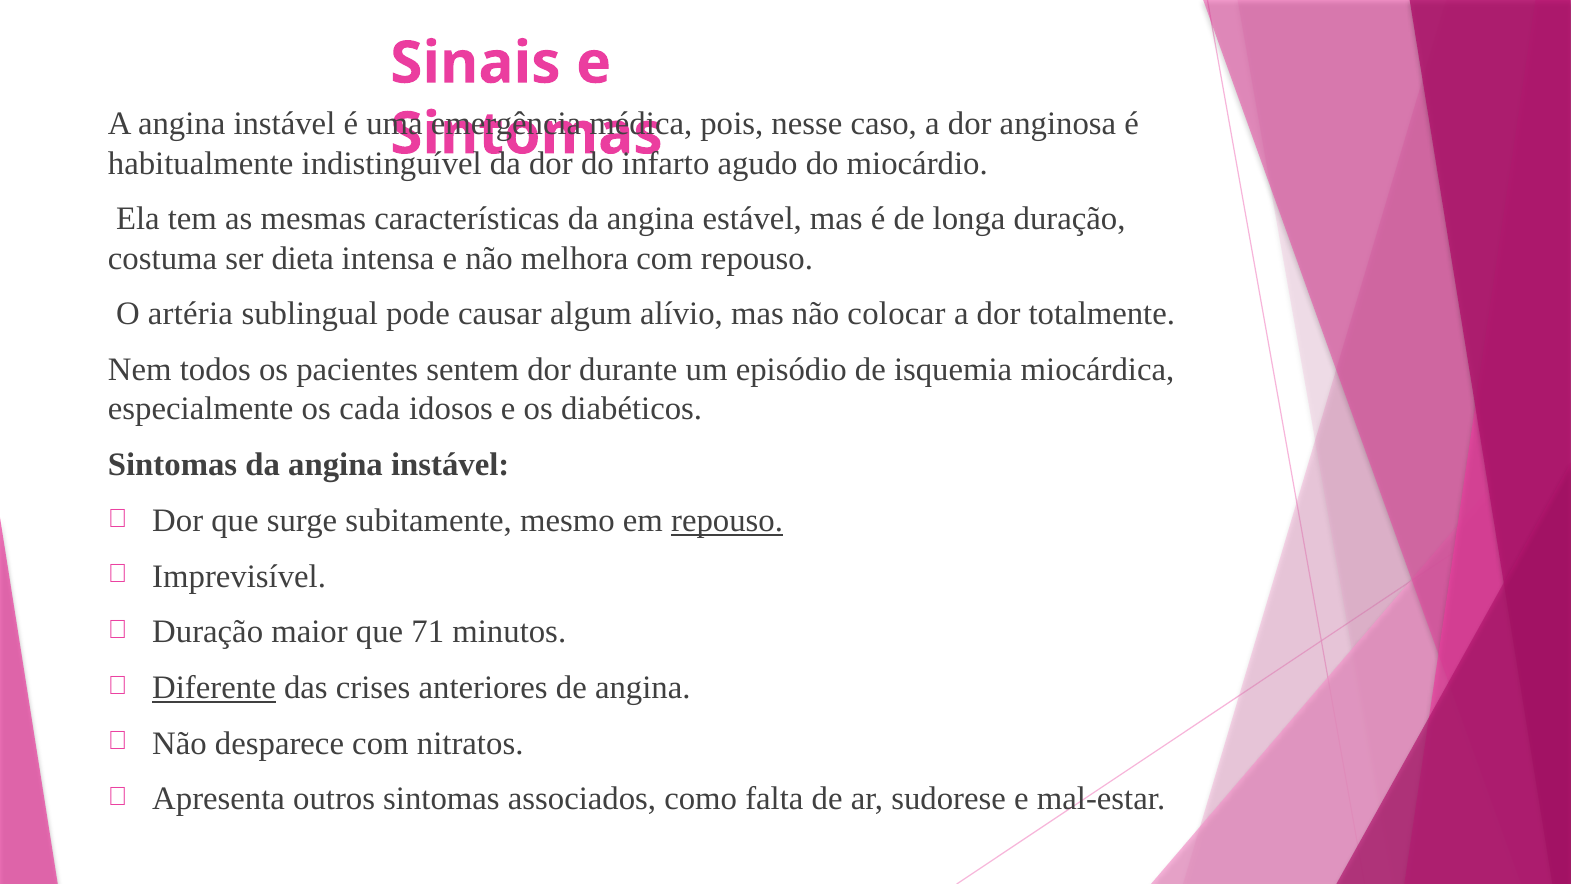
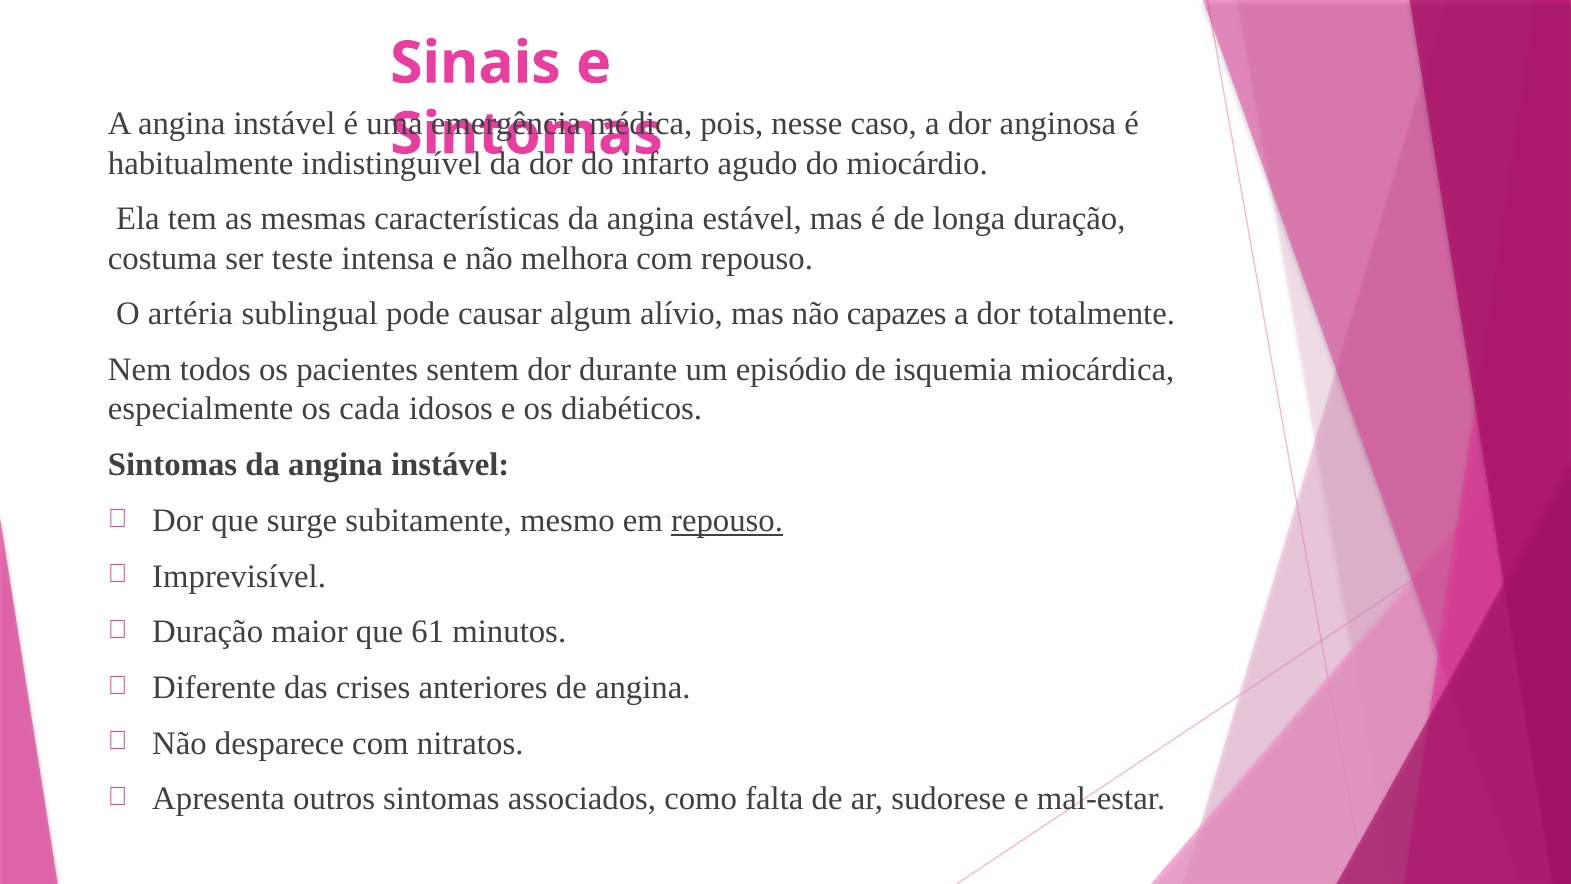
dieta: dieta -> teste
colocar: colocar -> capazes
71: 71 -> 61
Diferente underline: present -> none
